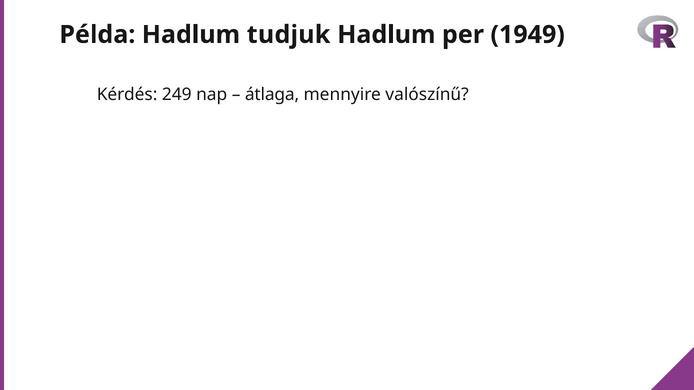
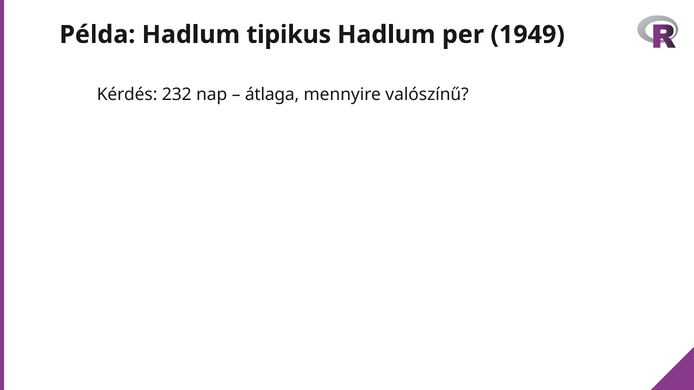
tudjuk: tudjuk -> tipikus
249: 249 -> 232
